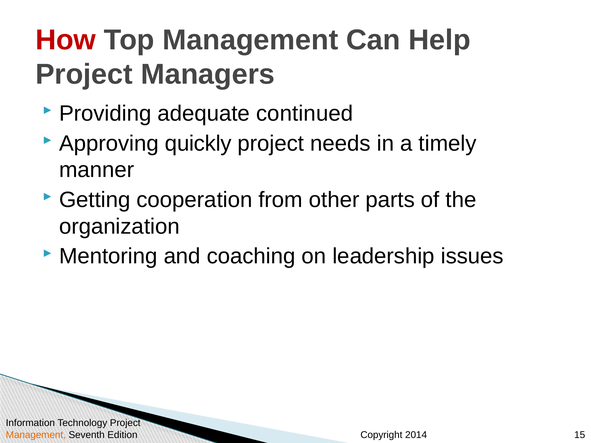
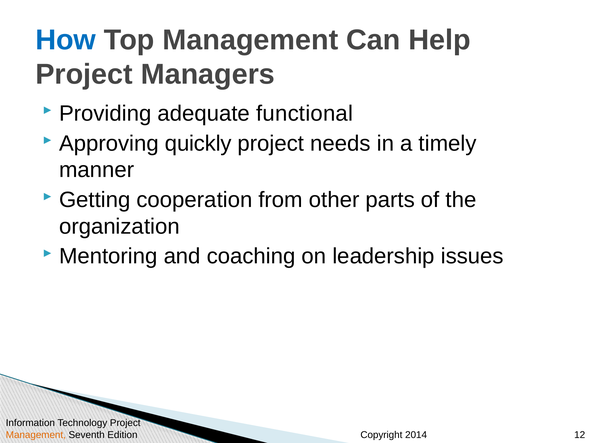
How colour: red -> blue
continued: continued -> functional
15: 15 -> 12
